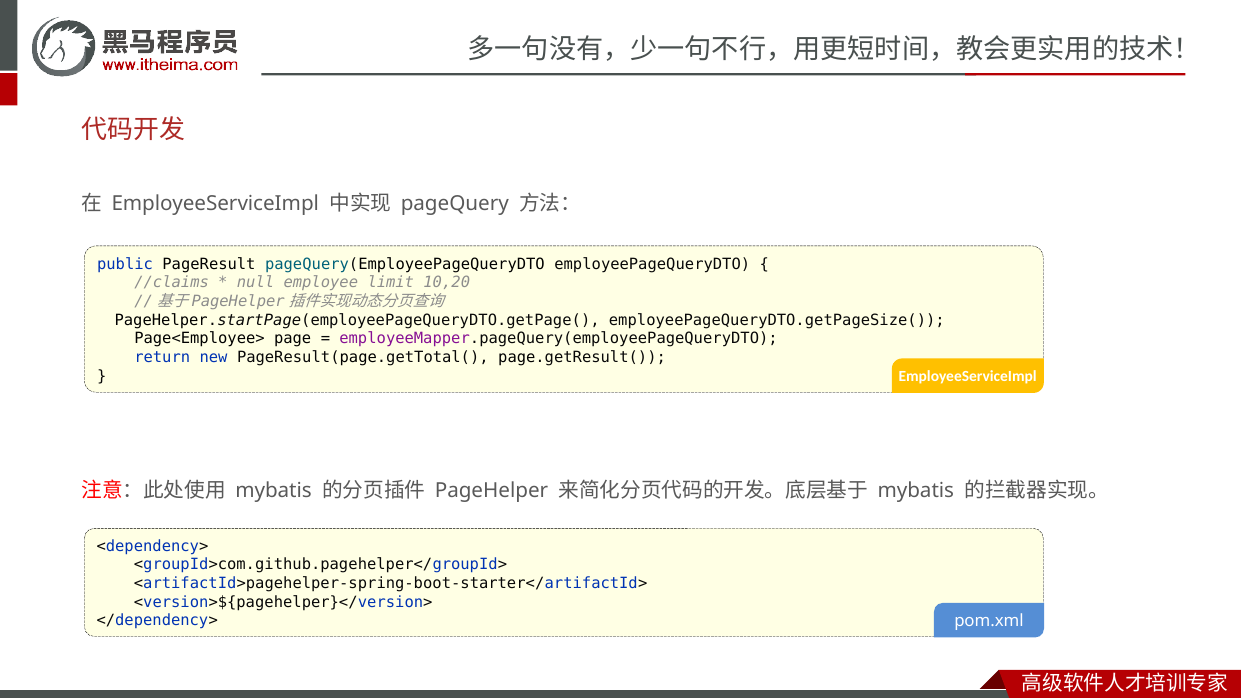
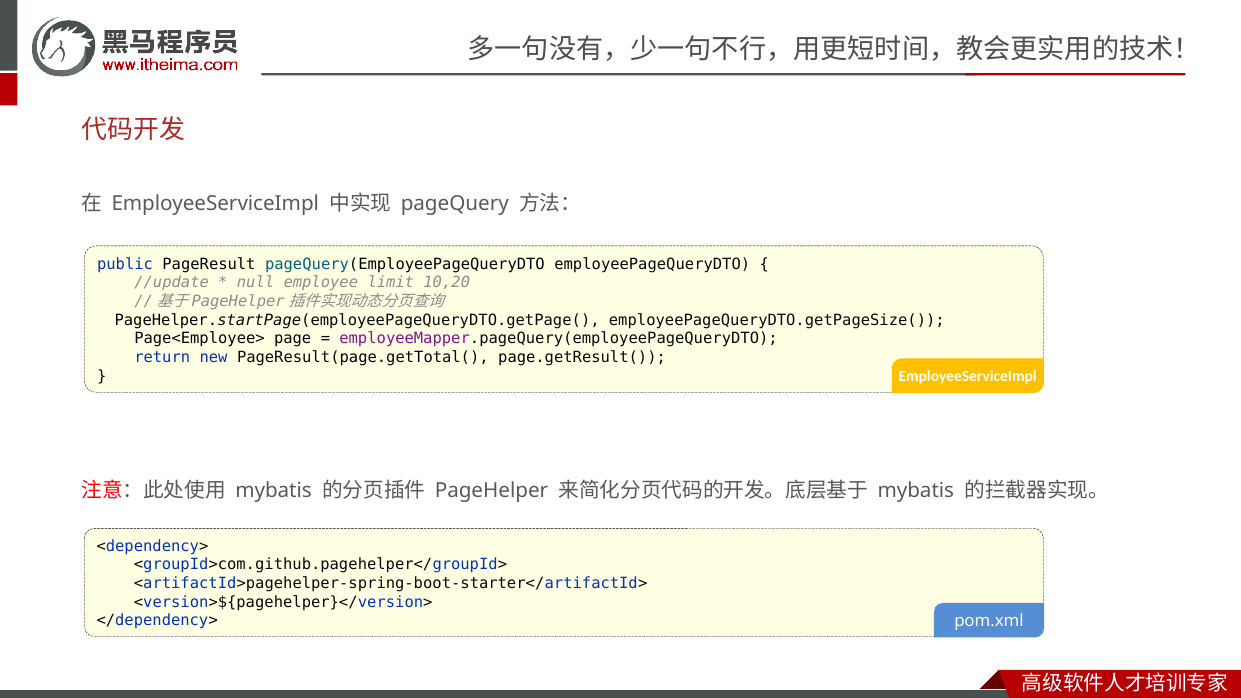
//claims: //claims -> //update
